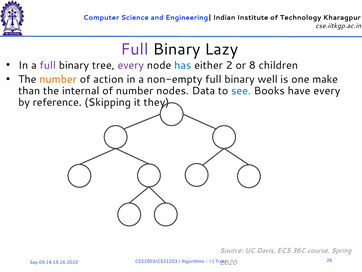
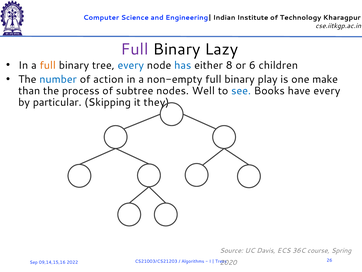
full at (48, 65) colour: purple -> orange
every at (131, 65) colour: purple -> blue
2: 2 -> 8
8: 8 -> 6
number at (58, 79) colour: orange -> blue
well: well -> play
internal: internal -> process
of number: number -> subtree
Data: Data -> Well
reference: reference -> particular
